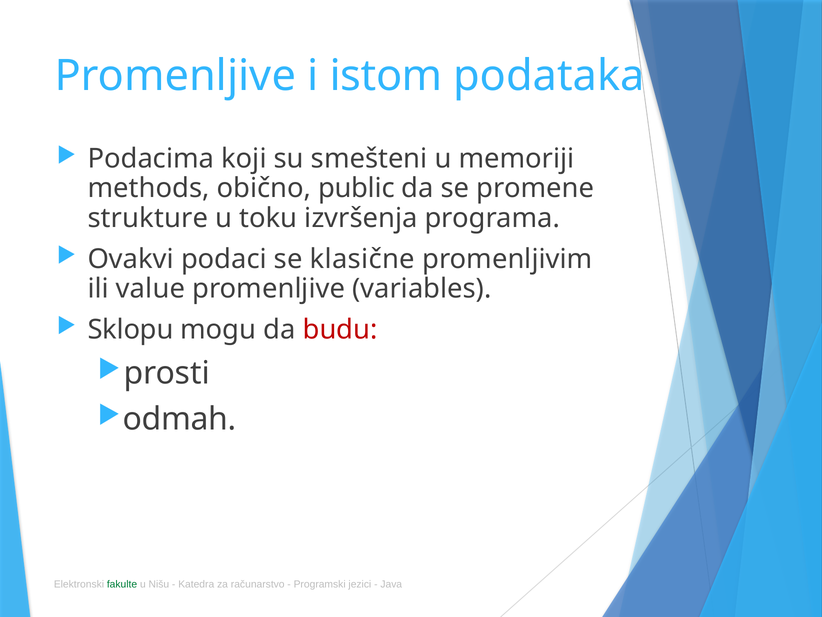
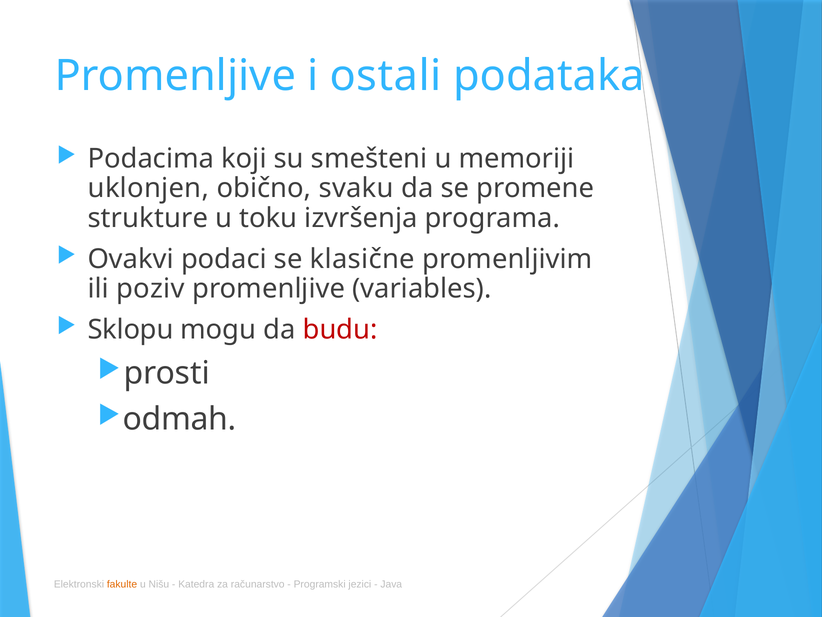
istom: istom -> ostali
methods: methods -> uklonjen
public: public -> svaku
value: value -> poziv
fakulte colour: green -> orange
